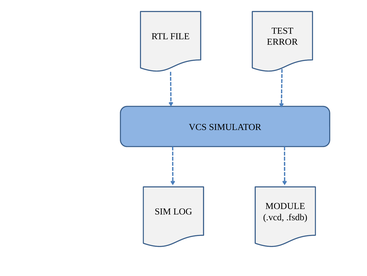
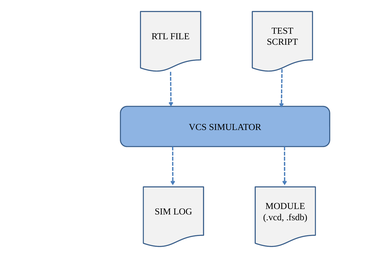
ERROR: ERROR -> SCRIPT
